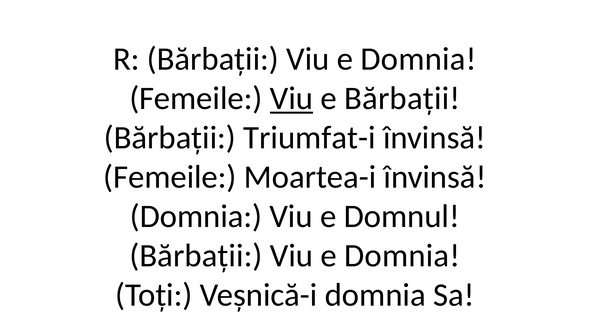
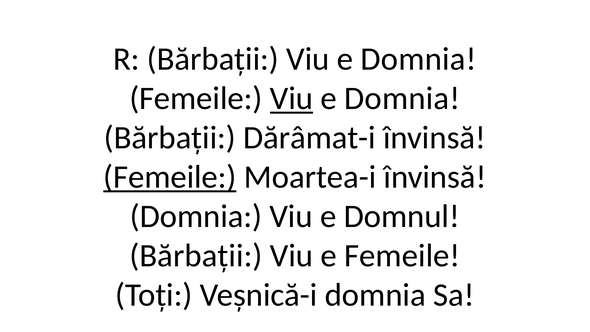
Bărbații at (402, 98): Bărbații -> Domnia
Triumfat-i: Triumfat-i -> Dărâmat-i
Femeile at (170, 177) underline: none -> present
Domnia at (402, 256): Domnia -> Femeile
